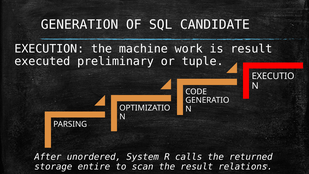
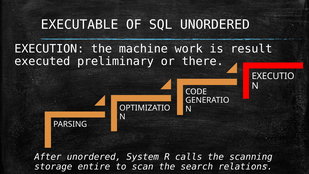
GENERATION: GENERATION -> EXECUTABLE
SQL CANDIDATE: CANDIDATE -> UNORDERED
tuple: tuple -> there
returned: returned -> scanning
the result: result -> search
